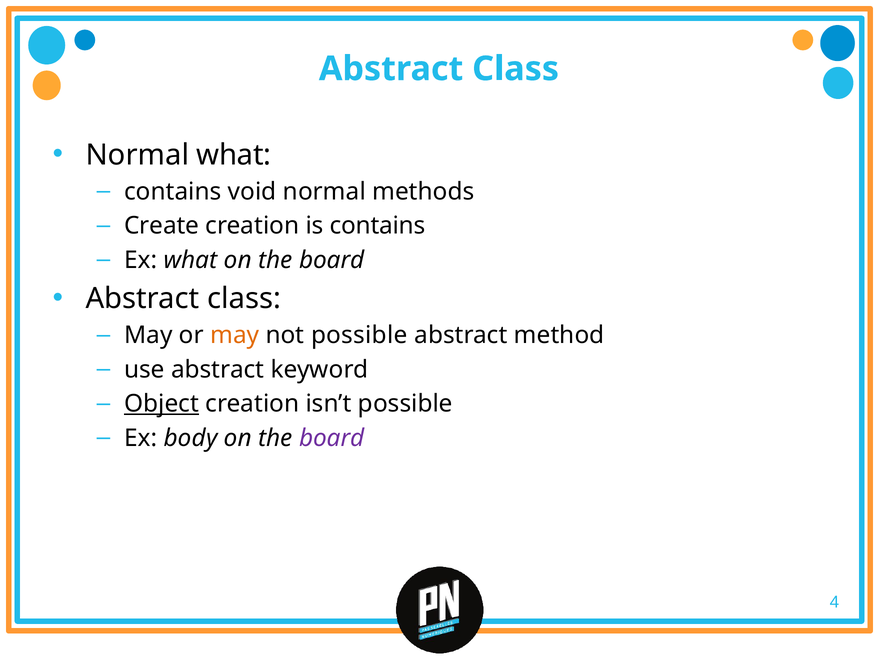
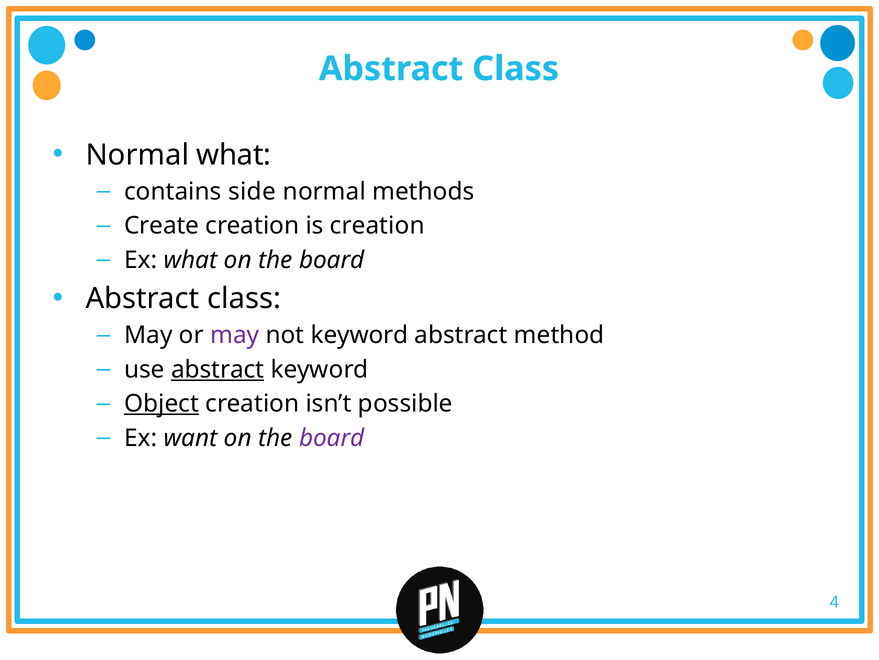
void: void -> side
is contains: contains -> creation
may at (235, 335) colour: orange -> purple
not possible: possible -> keyword
abstract at (218, 369) underline: none -> present
body: body -> want
